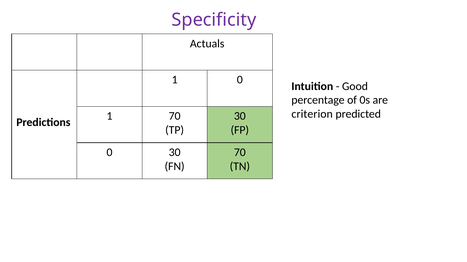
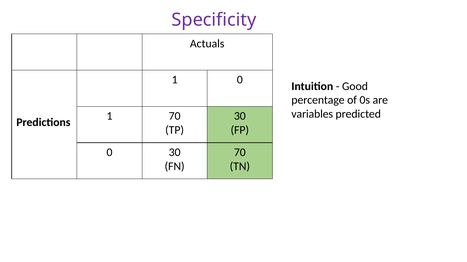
criterion: criterion -> variables
